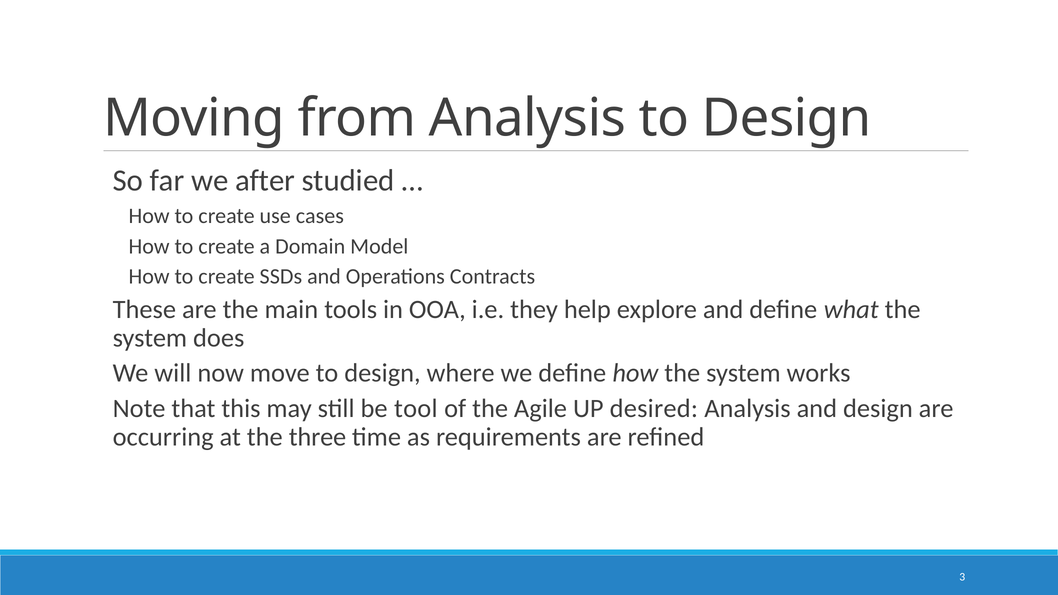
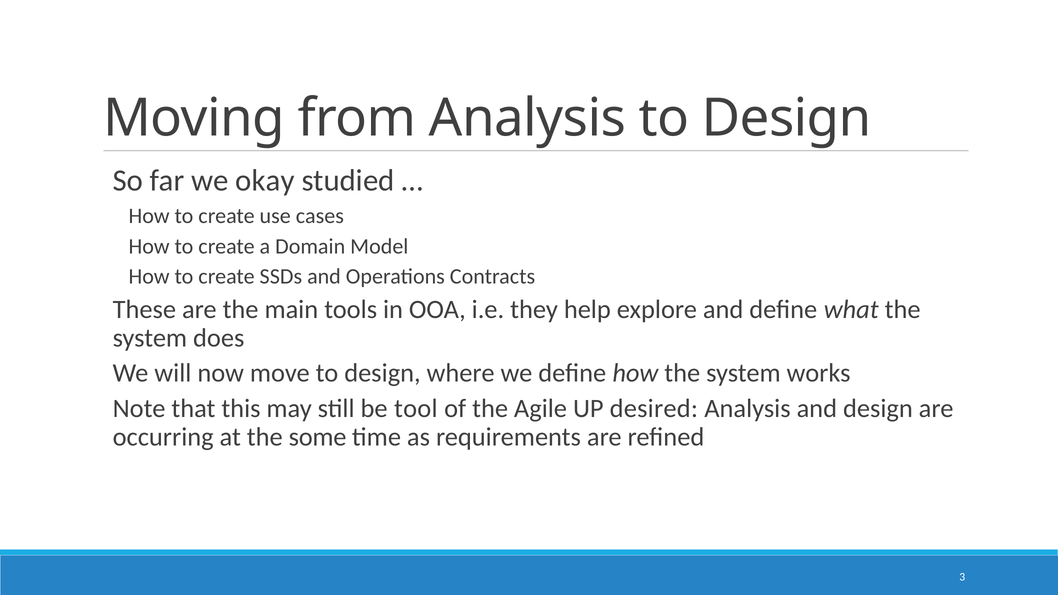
after: after -> okay
three: three -> some
